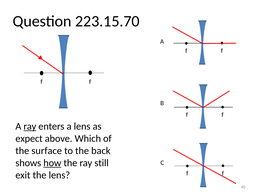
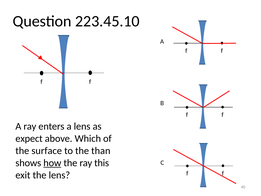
223.15.70: 223.15.70 -> 223.45.10
ray at (30, 126) underline: present -> none
back: back -> than
still: still -> this
